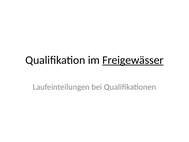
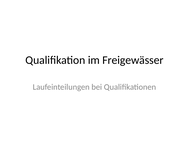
Freigewässer underline: present -> none
